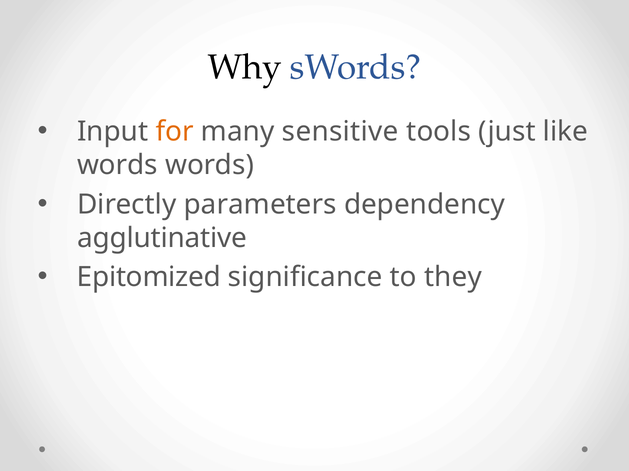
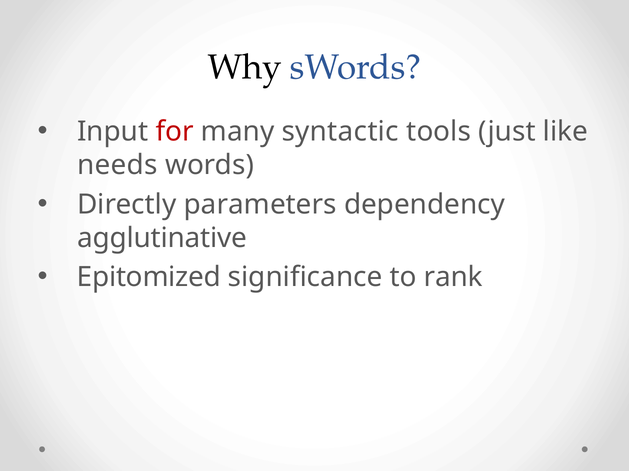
for colour: orange -> red
sensitive: sensitive -> syntactic
words at (117, 166): words -> needs
they: they -> rank
